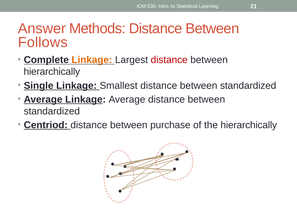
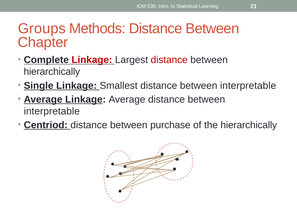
Answer: Answer -> Groups
Follows: Follows -> Chapter
Linkage at (92, 60) colour: orange -> red
Smallest distance between standardized: standardized -> interpretable
standardized at (52, 112): standardized -> interpretable
